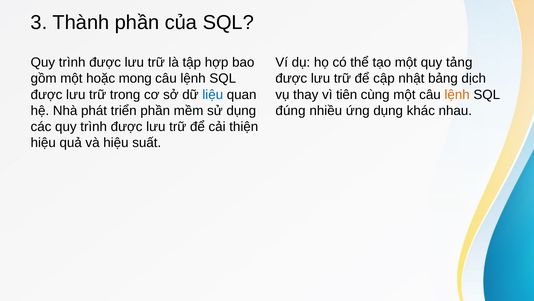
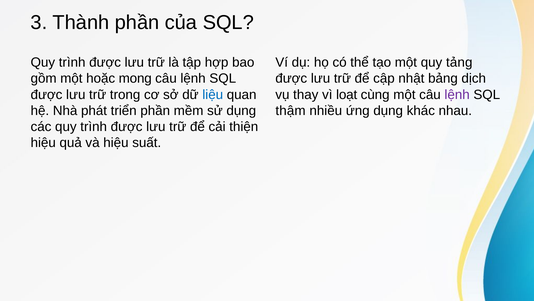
tiên: tiên -> loạt
lệnh at (457, 94) colour: orange -> purple
đúng: đúng -> thậm
